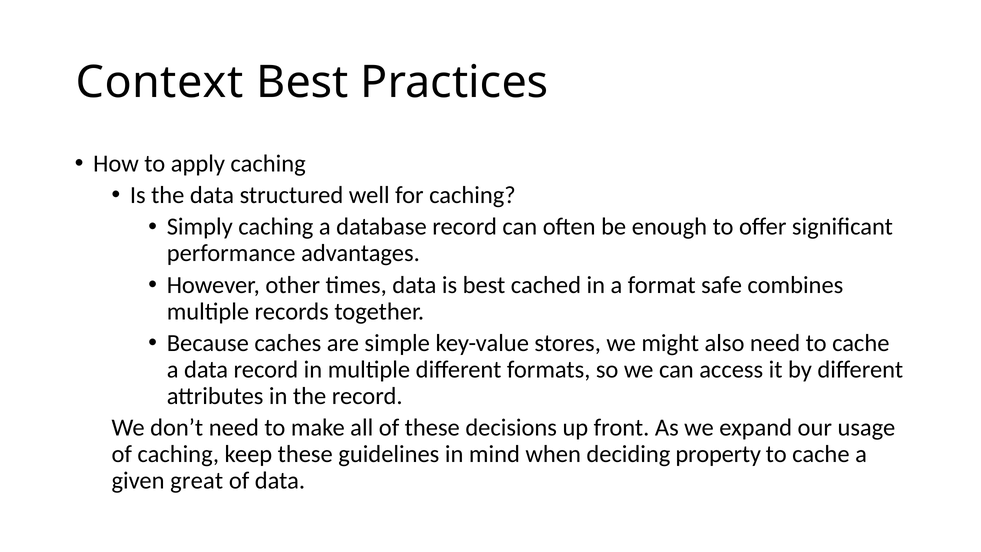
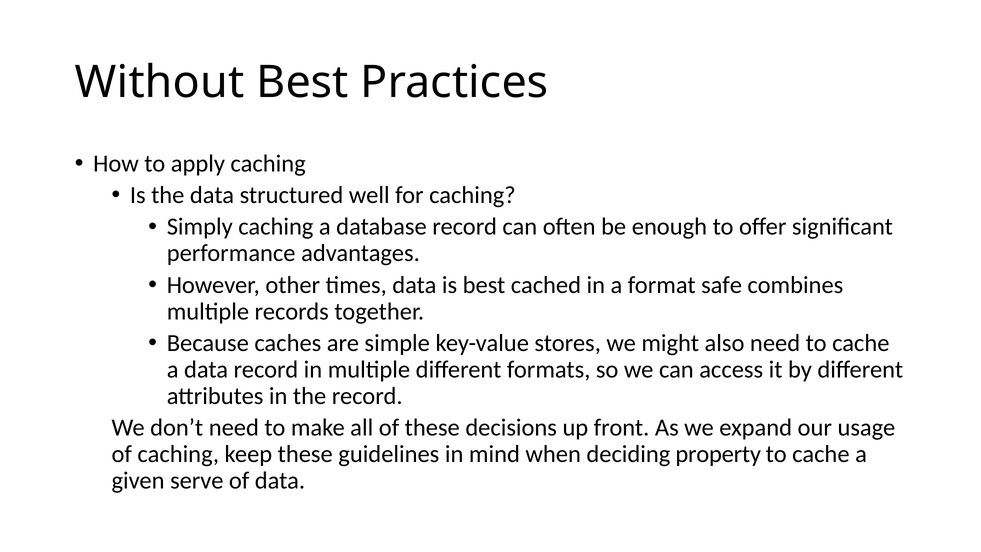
Context: Context -> Without
great: great -> serve
